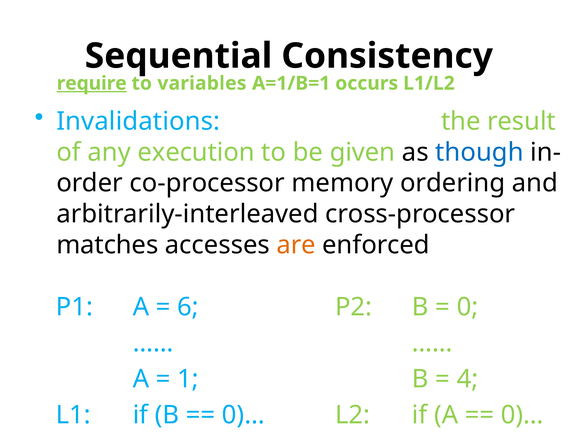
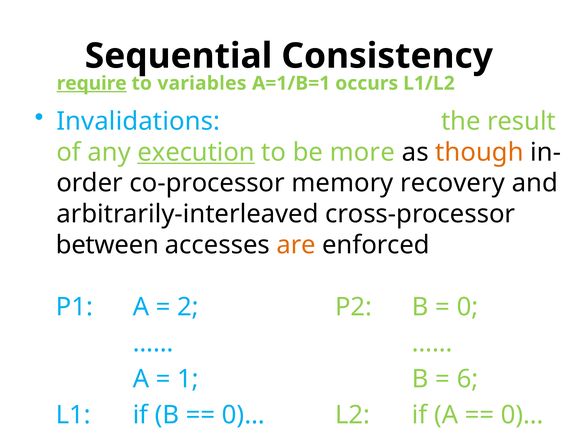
execution underline: none -> present
given: given -> more
though colour: blue -> orange
ordering: ordering -> recovery
matches: matches -> between
6: 6 -> 2
4: 4 -> 6
